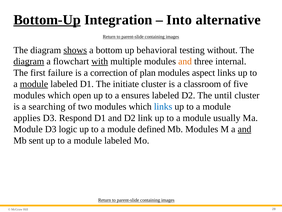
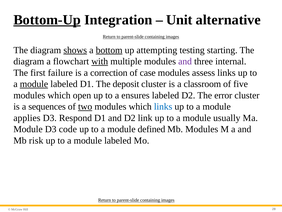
Into: Into -> Unit
bottom underline: none -> present
behavioral: behavioral -> attempting
without: without -> starting
diagram at (29, 61) underline: present -> none
and at (185, 61) colour: orange -> purple
plan: plan -> case
aspect: aspect -> assess
initiate: initiate -> deposit
until: until -> error
searching: searching -> sequences
two underline: none -> present
logic: logic -> code
and at (244, 129) underline: present -> none
sent: sent -> risk
